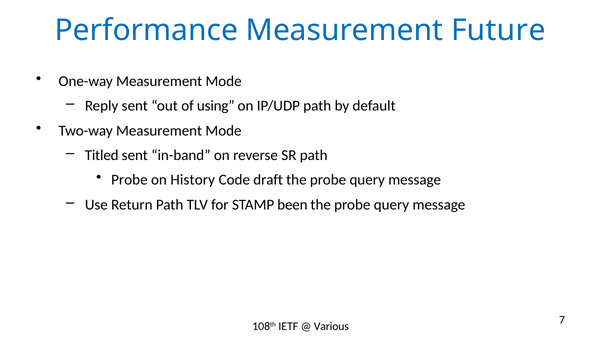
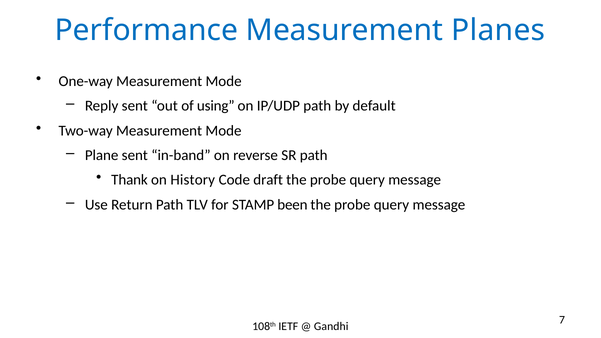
Future: Future -> Planes
Titled: Titled -> Plane
Probe at (129, 180): Probe -> Thank
Various: Various -> Gandhi
